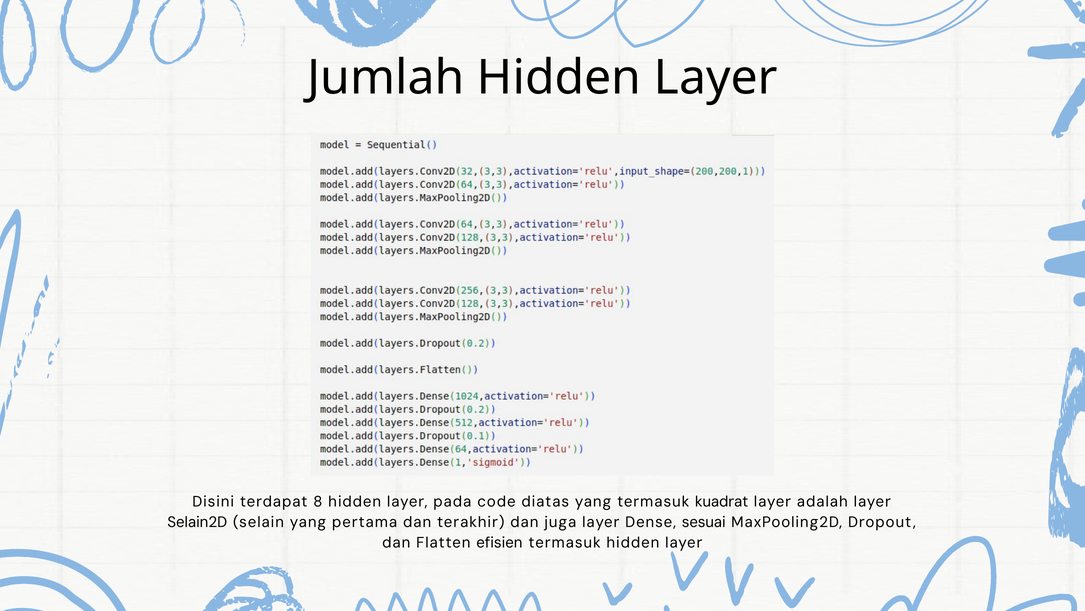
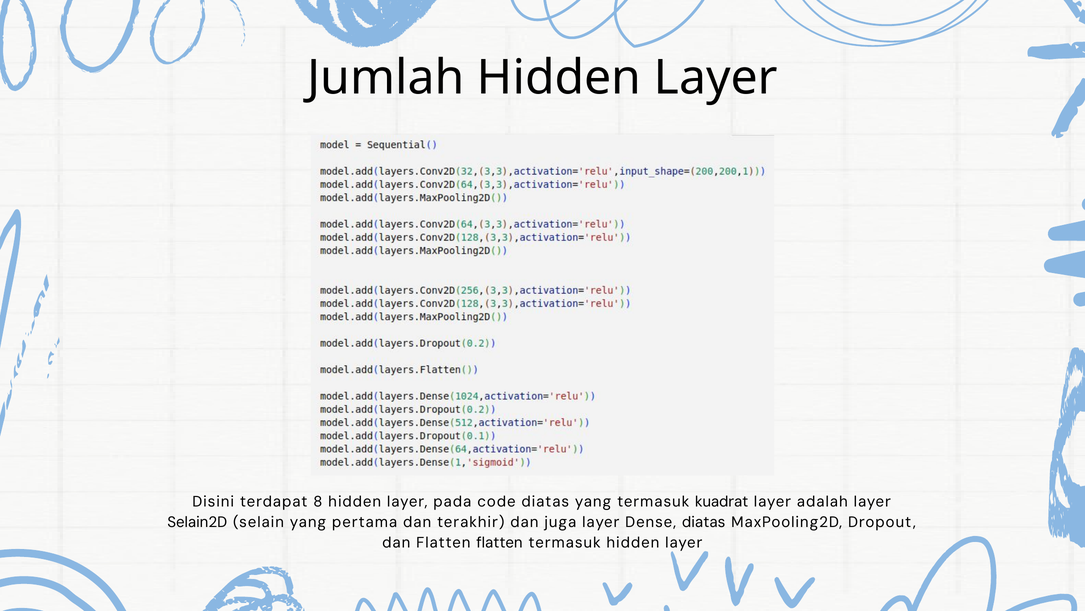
Dense sesuai: sesuai -> diatas
Flatten efisien: efisien -> flatten
